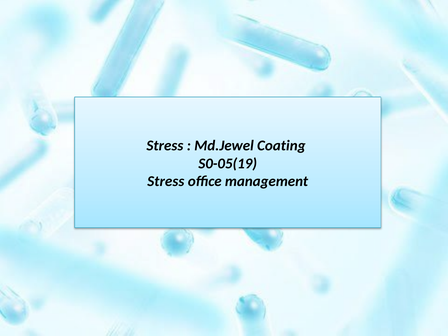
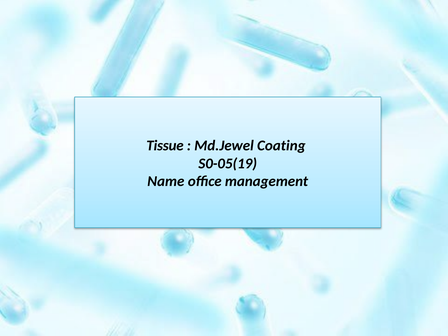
Stress at (165, 146): Stress -> Tissue
Stress at (166, 181): Stress -> Name
